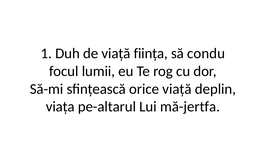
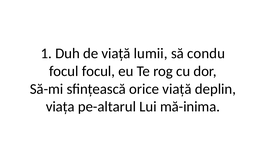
ființa: ființa -> lumii
focul lumii: lumii -> focul
mă-jertfa: mă-jertfa -> mă-inima
